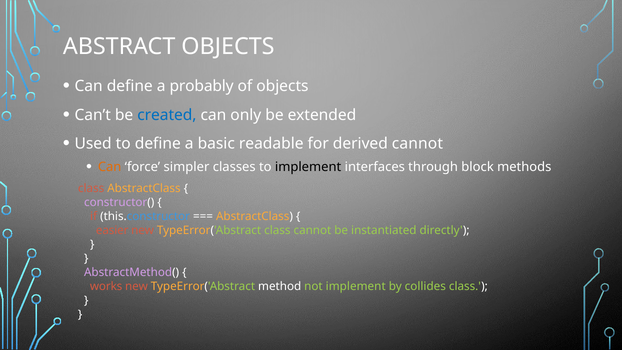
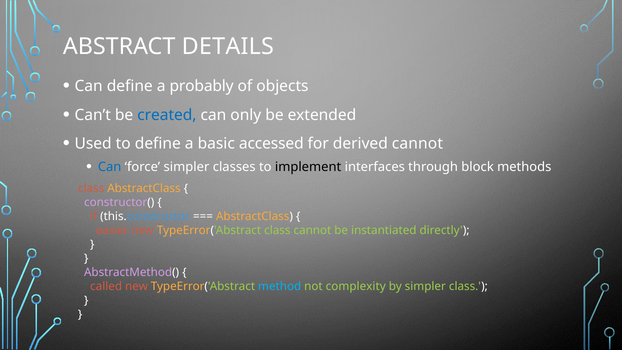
ABSTRACT OBJECTS: OBJECTS -> DETAILS
readable: readable -> accessed
Can at (110, 167) colour: orange -> blue
works: works -> called
method colour: white -> light blue
not implement: implement -> complexity
by collides: collides -> simpler
